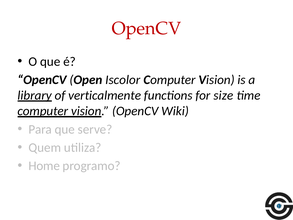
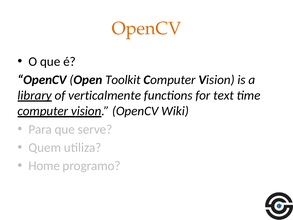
OpenCV at (146, 28) colour: red -> orange
Iscolor: Iscolor -> Toolkit
size: size -> text
